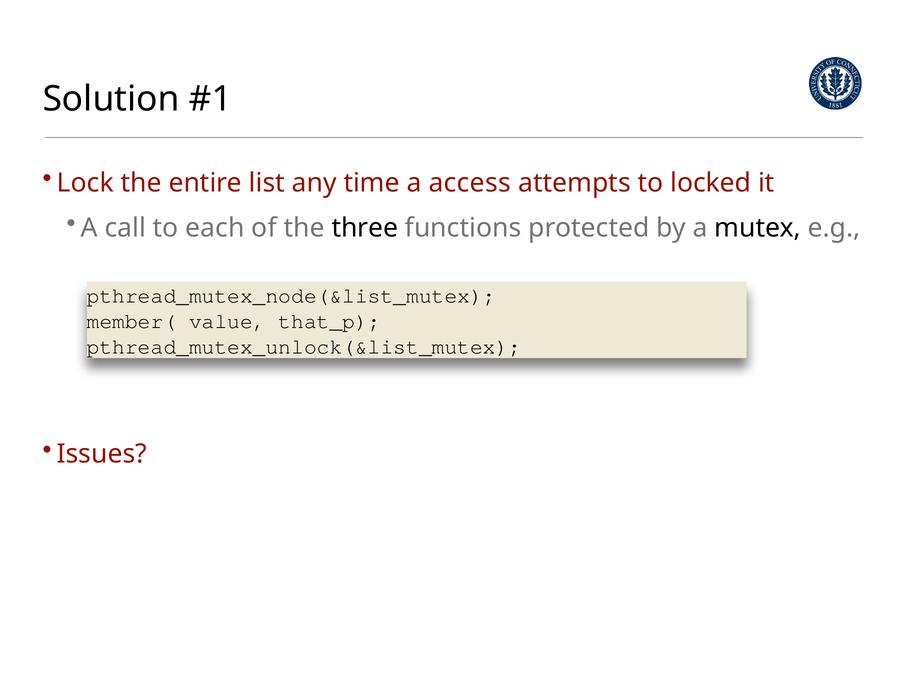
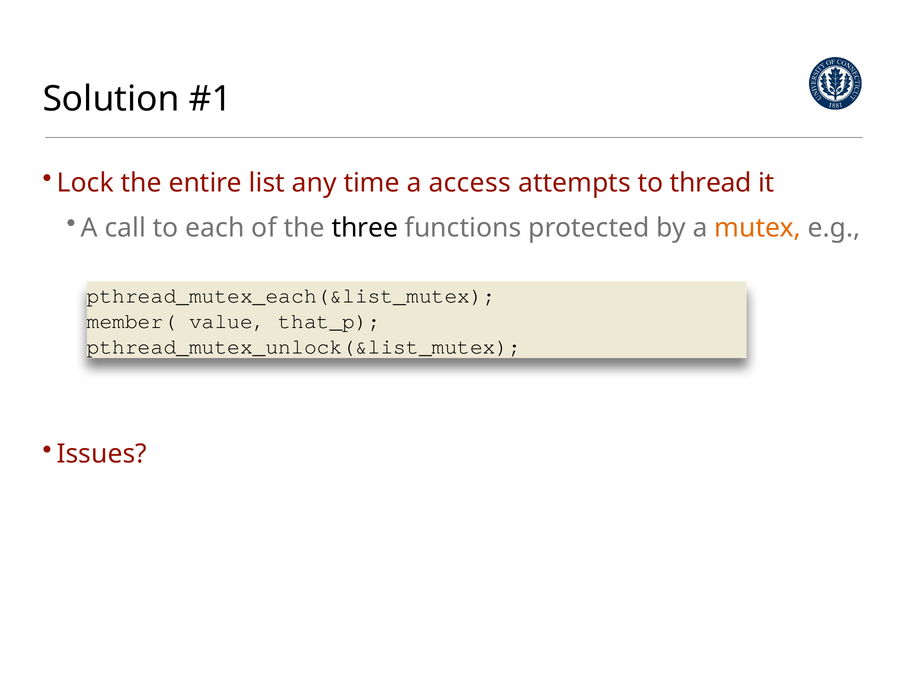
locked: locked -> thread
mutex colour: black -> orange
pthread_mutex_node(&list_mutex: pthread_mutex_node(&list_mutex -> pthread_mutex_each(&list_mutex
